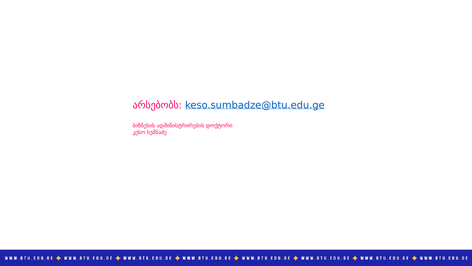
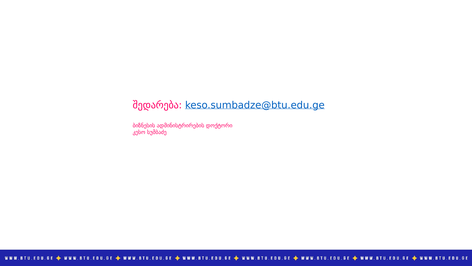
არსებობს: არსებობს -> შედარება
